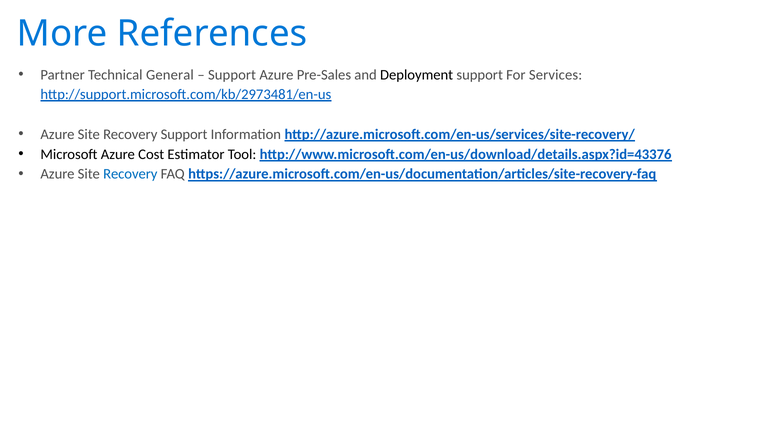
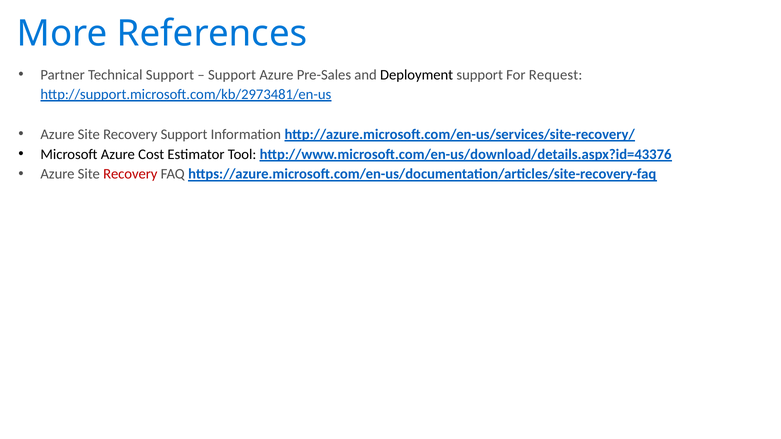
Technical General: General -> Support
Services: Services -> Request
Recovery at (130, 174) colour: blue -> red
